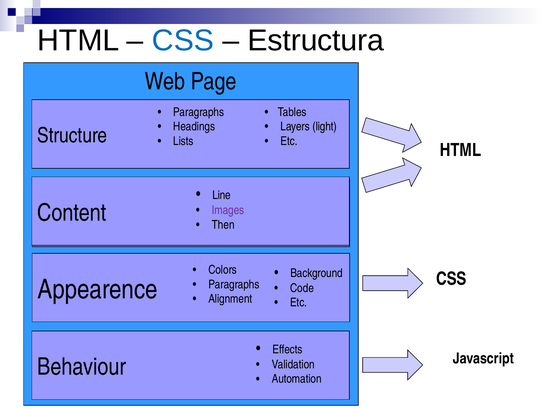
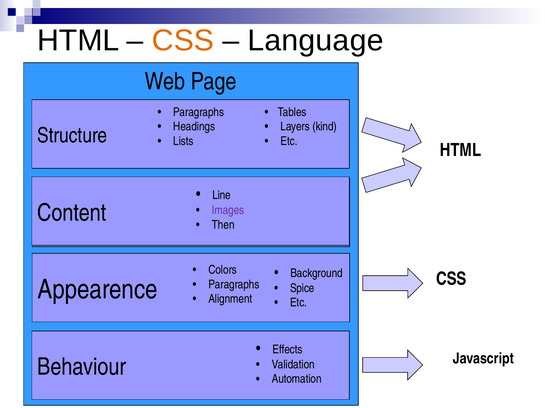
CSS at (183, 41) colour: blue -> orange
Estructura at (316, 41): Estructura -> Language
light: light -> kind
Code: Code -> Spice
